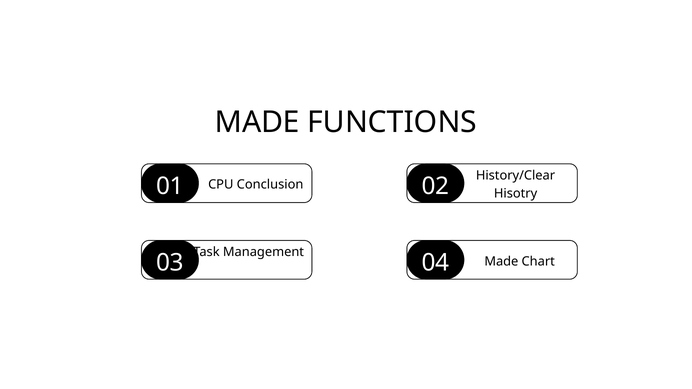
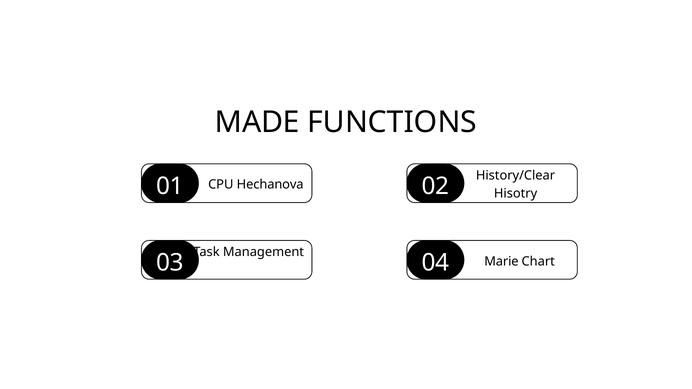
Conclusion: Conclusion -> Hechanova
04 Made: Made -> Marie
